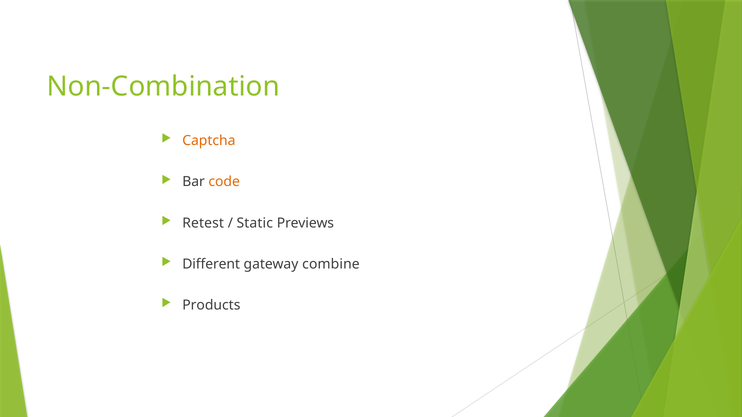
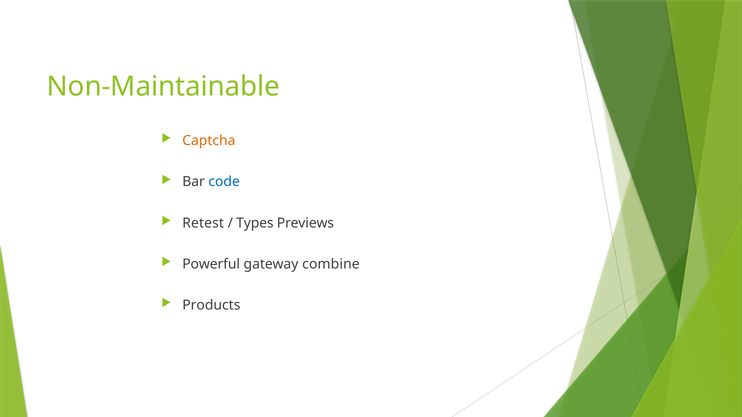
Non-Combination: Non-Combination -> Non-Maintainable
code colour: orange -> blue
Static: Static -> Types
Different: Different -> Powerful
